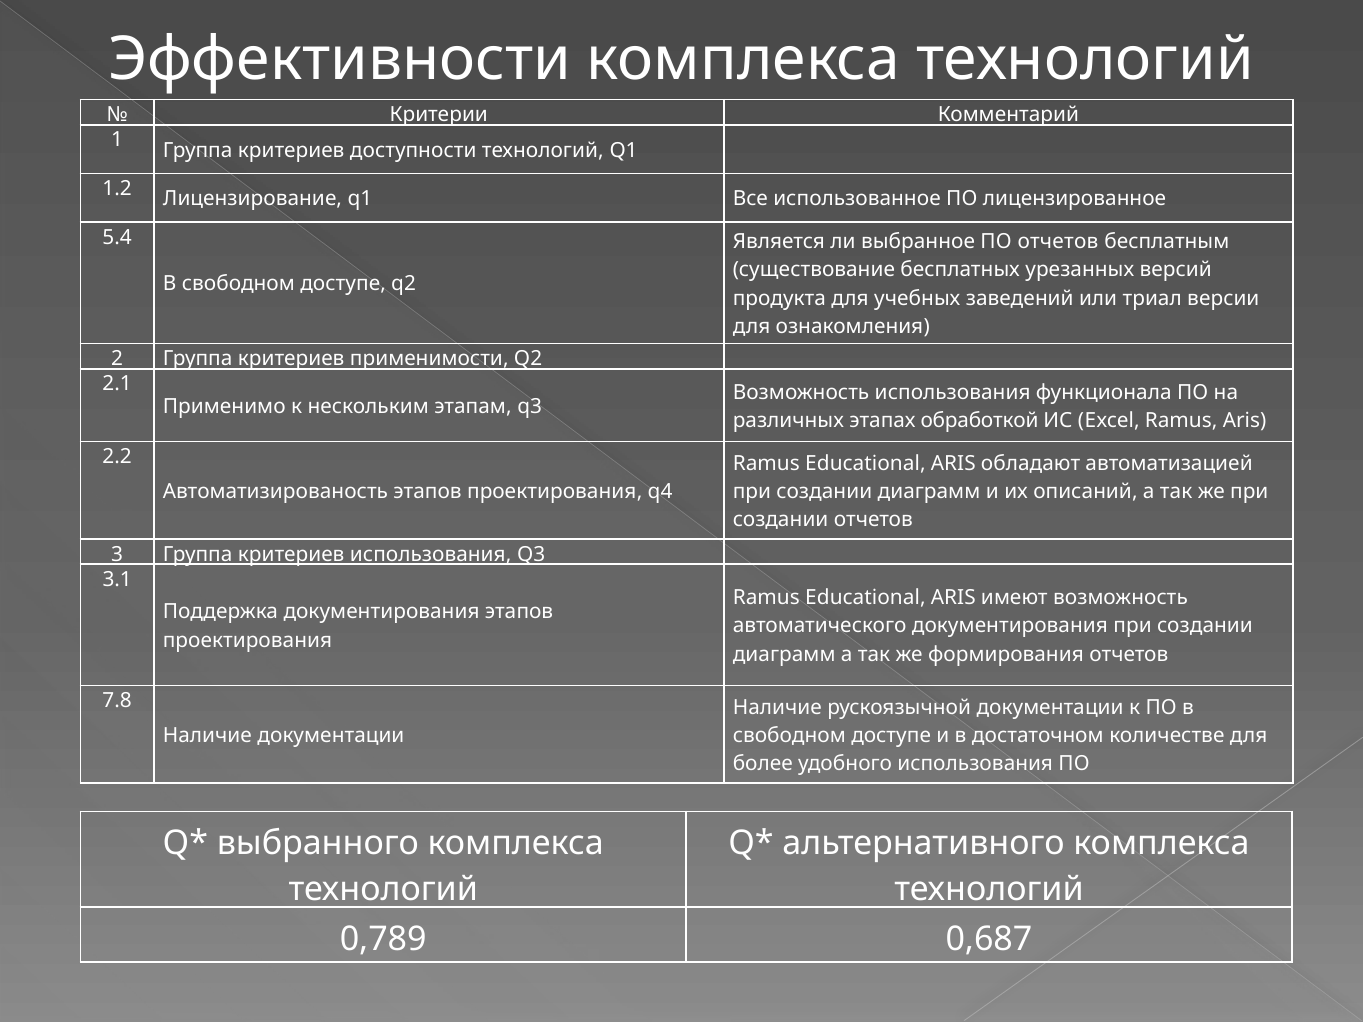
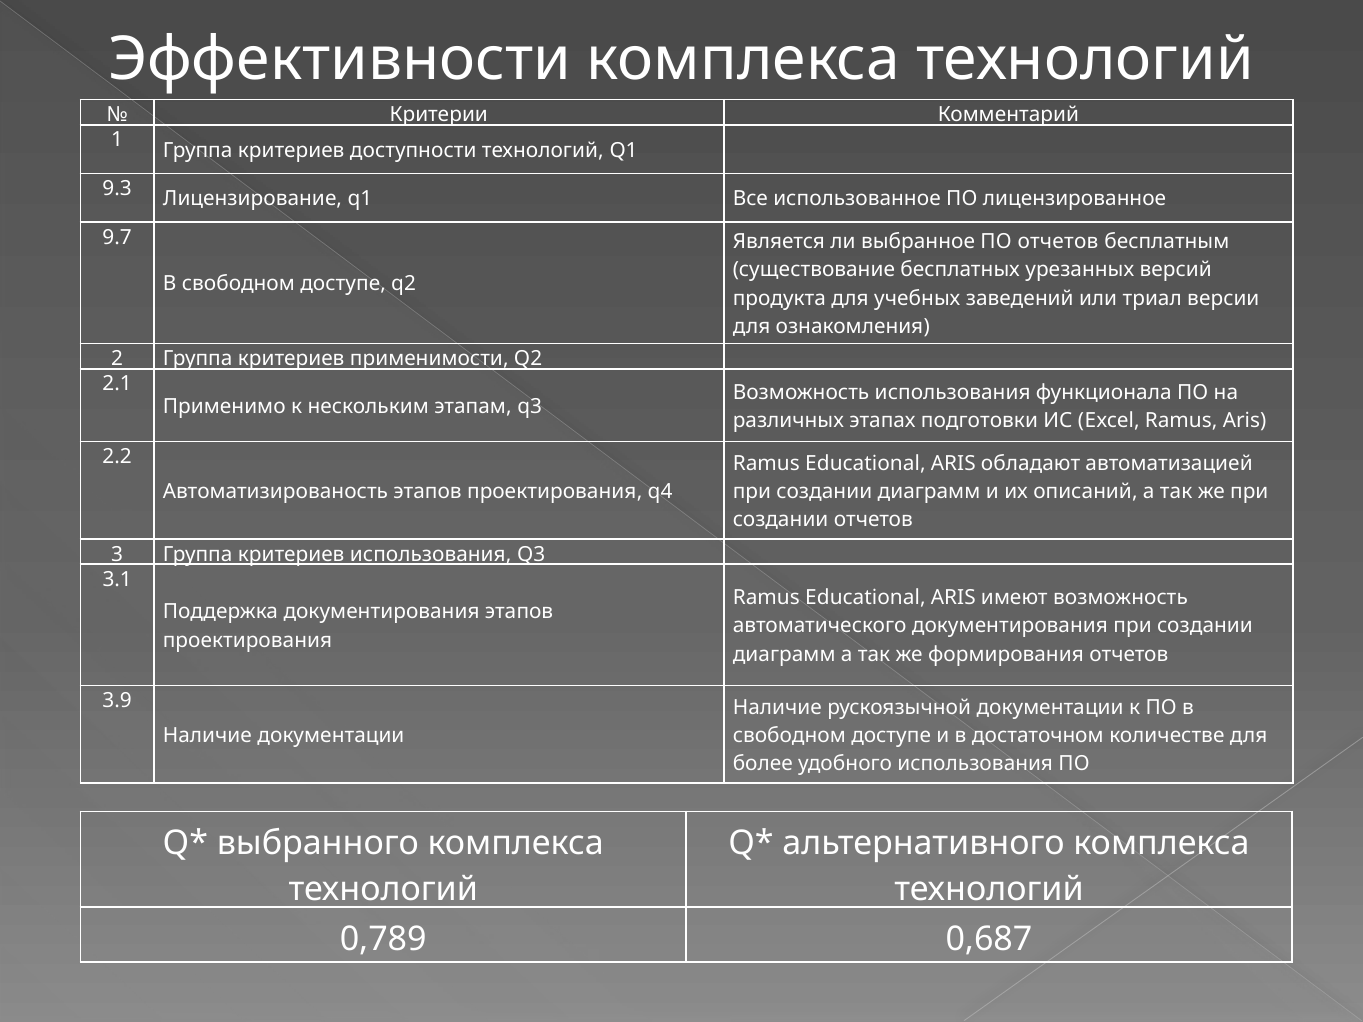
1.2: 1.2 -> 9.3
5.4: 5.4 -> 9.7
обработкой: обработкой -> подготовки
7.8: 7.8 -> 3.9
